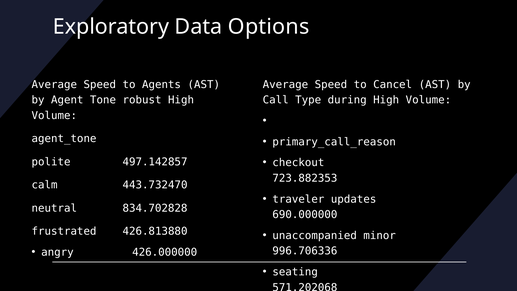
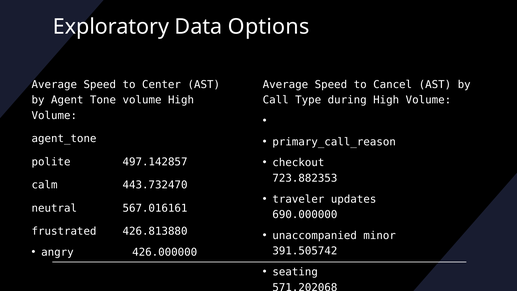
Agents: Agents -> Center
Tone robust: robust -> volume
834.702828: 834.702828 -> 567.016161
996.706336: 996.706336 -> 391.505742
